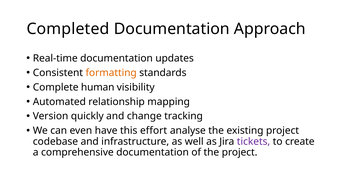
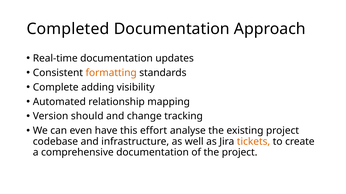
human: human -> adding
quickly: quickly -> should
tickets colour: purple -> orange
